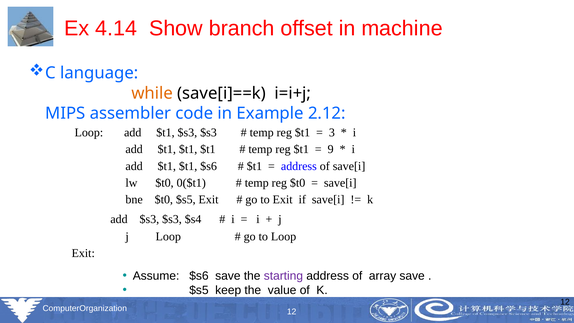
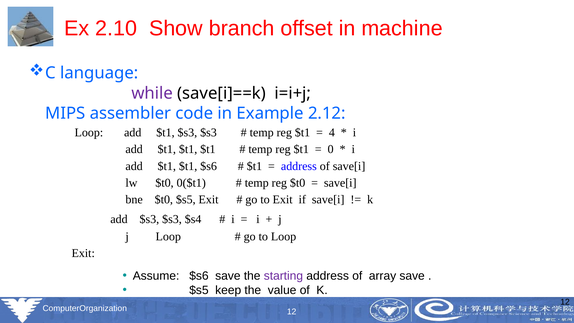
4.14: 4.14 -> 2.10
while colour: orange -> purple
3: 3 -> 4
9: 9 -> 0
